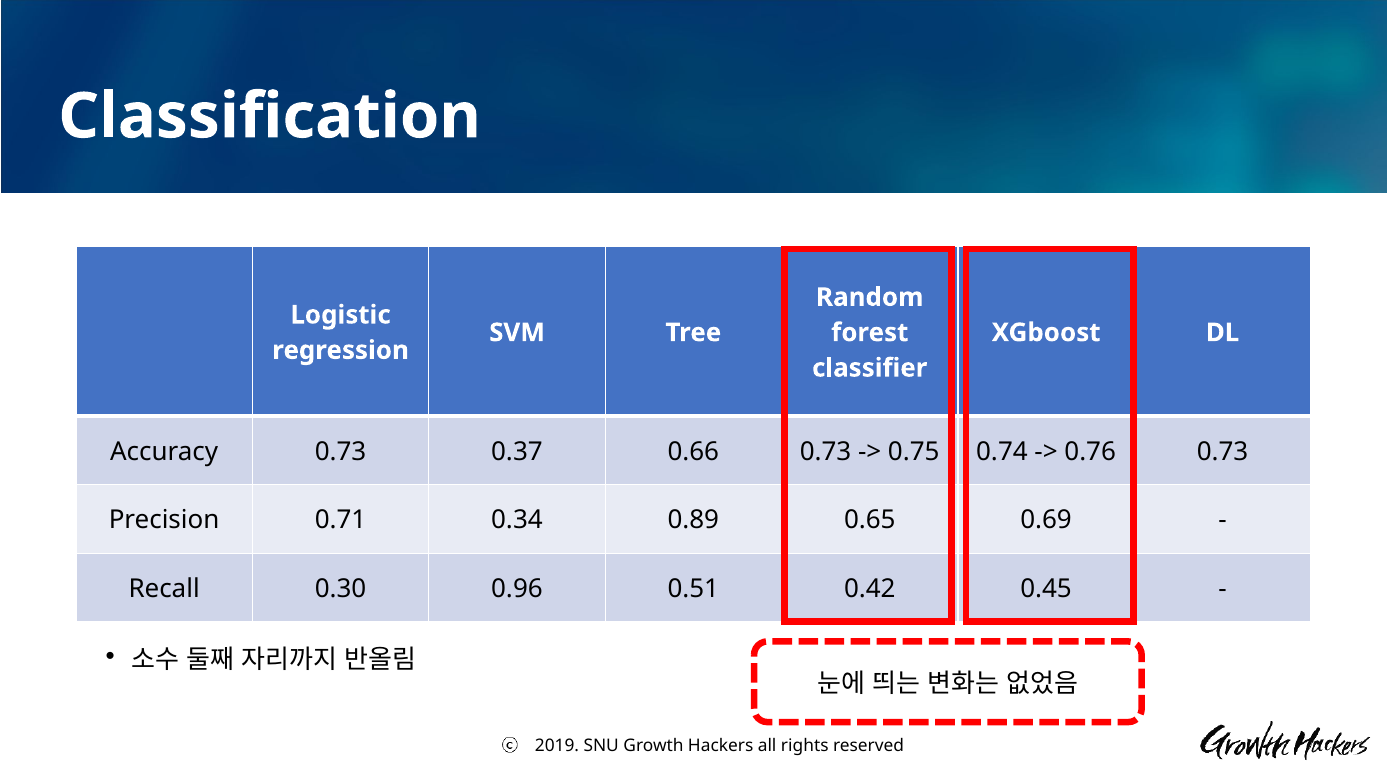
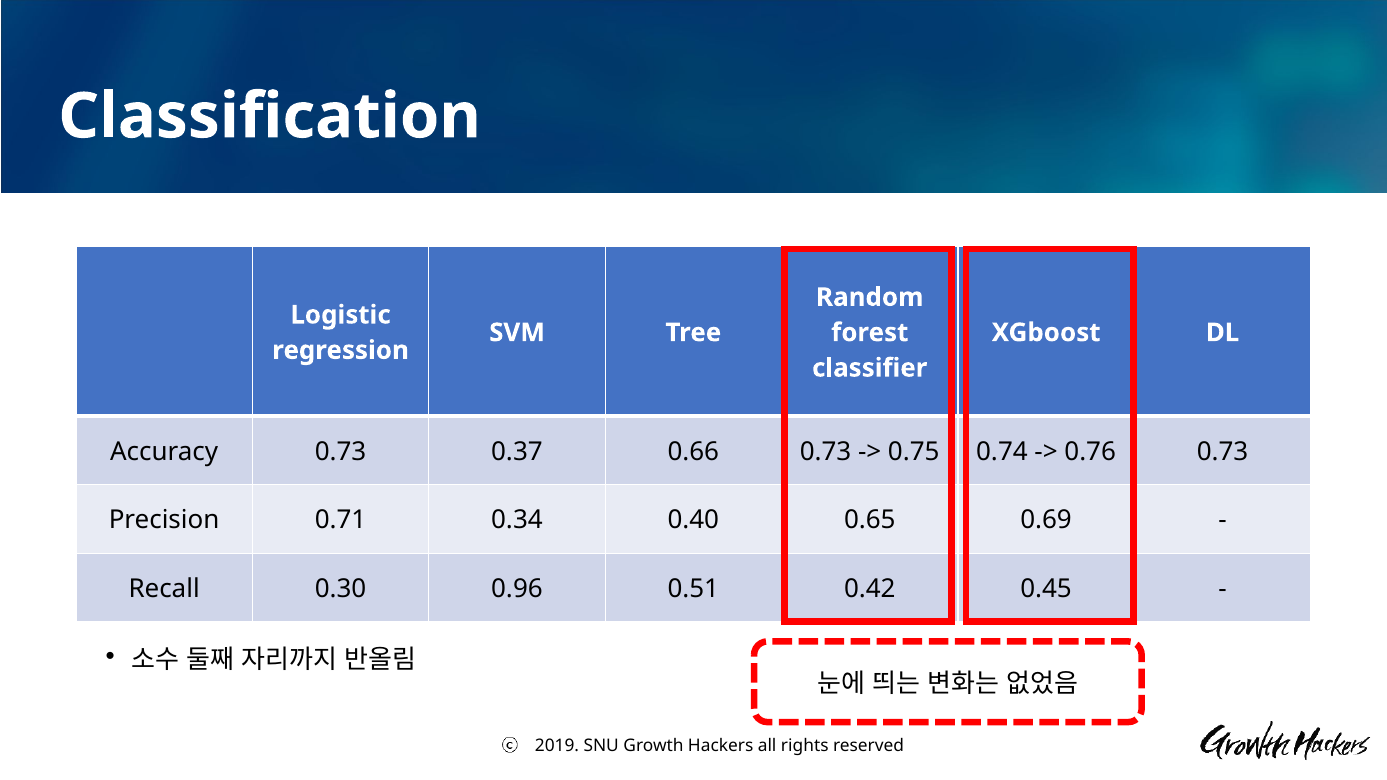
0.89: 0.89 -> 0.40
